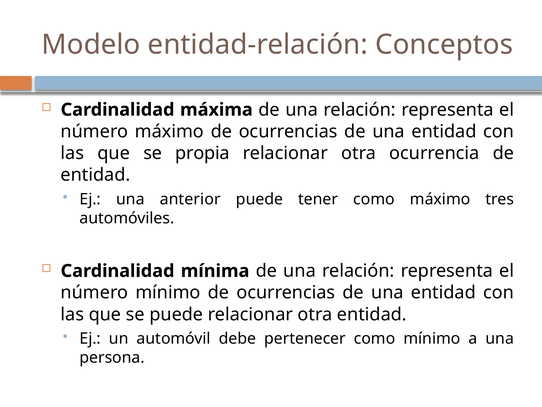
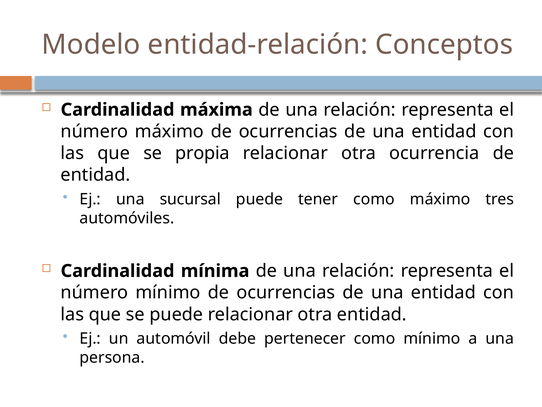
anterior: anterior -> sucursal
